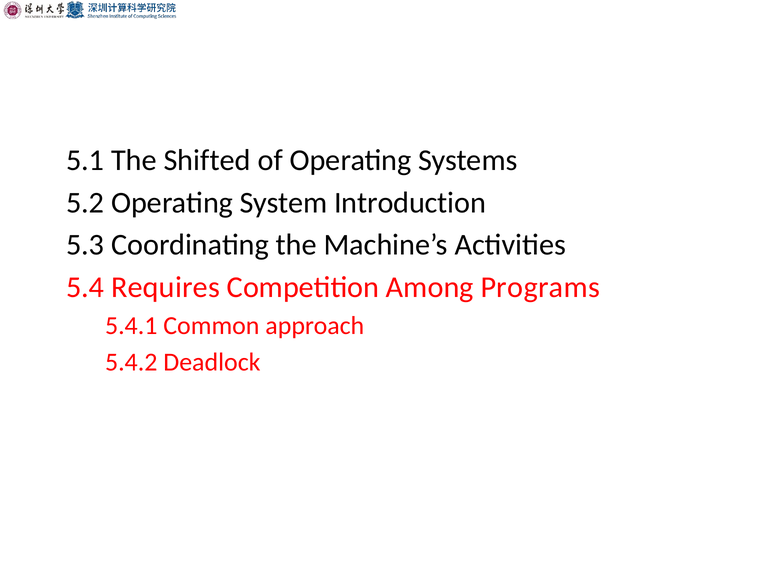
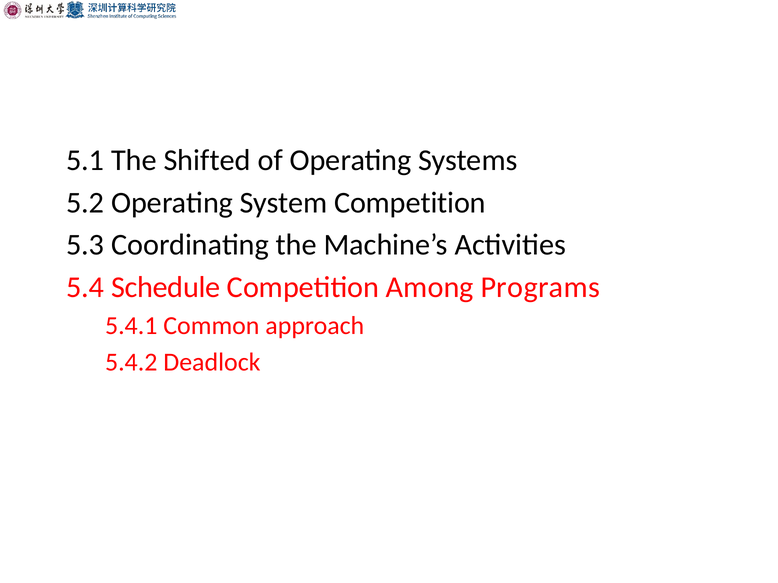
System Introduction: Introduction -> Competition
Requires: Requires -> Schedule
